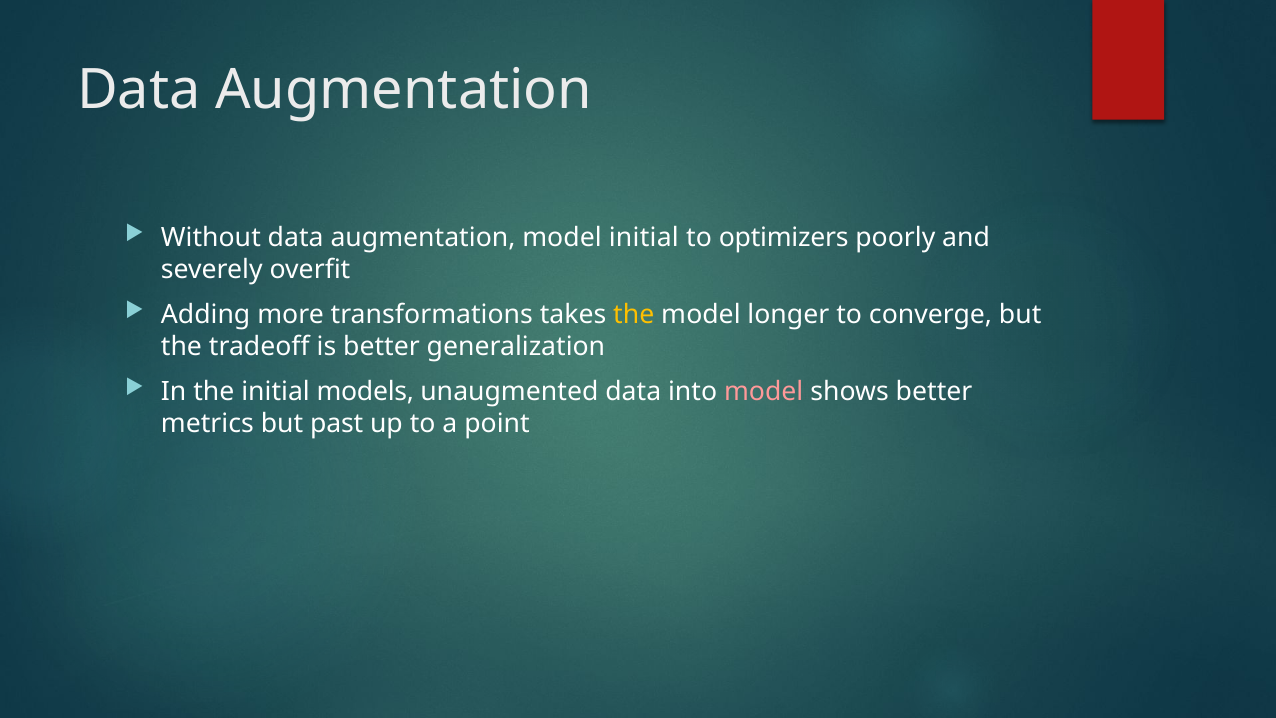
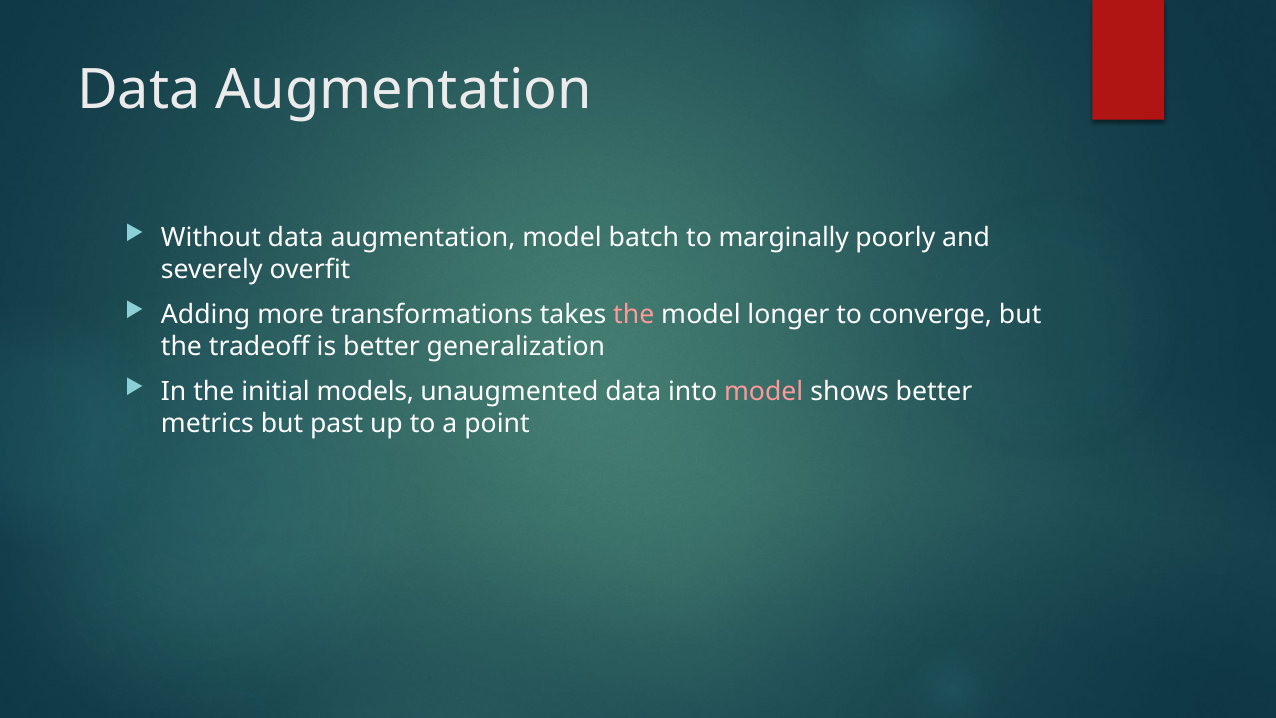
model initial: initial -> batch
optimizers: optimizers -> marginally
the at (634, 315) colour: yellow -> pink
